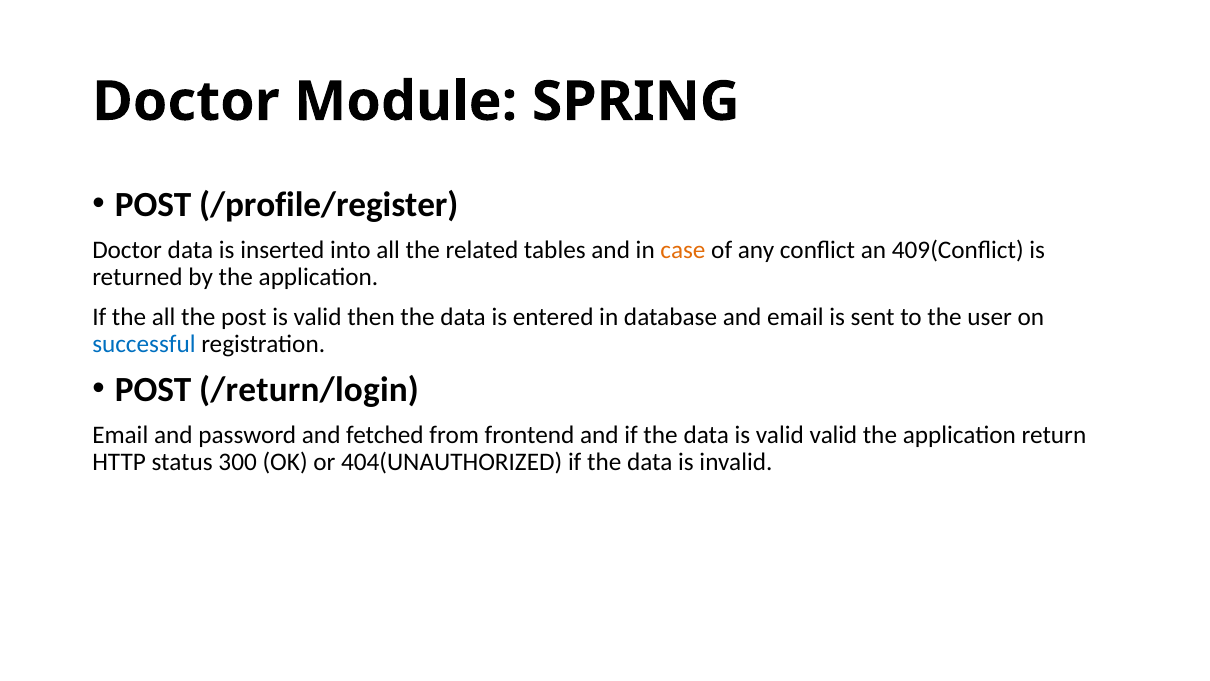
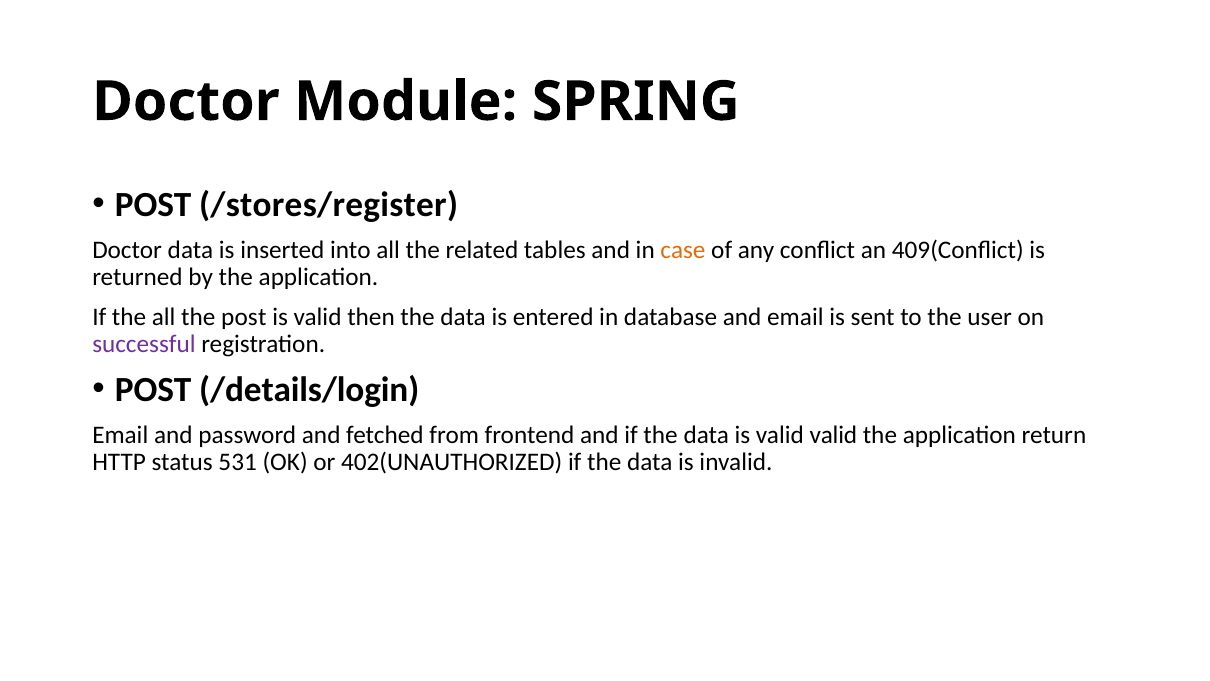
/profile/register: /profile/register -> /stores/register
successful colour: blue -> purple
/return/login: /return/login -> /details/login
300: 300 -> 531
404(UNAUTHORIZED: 404(UNAUTHORIZED -> 402(UNAUTHORIZED
